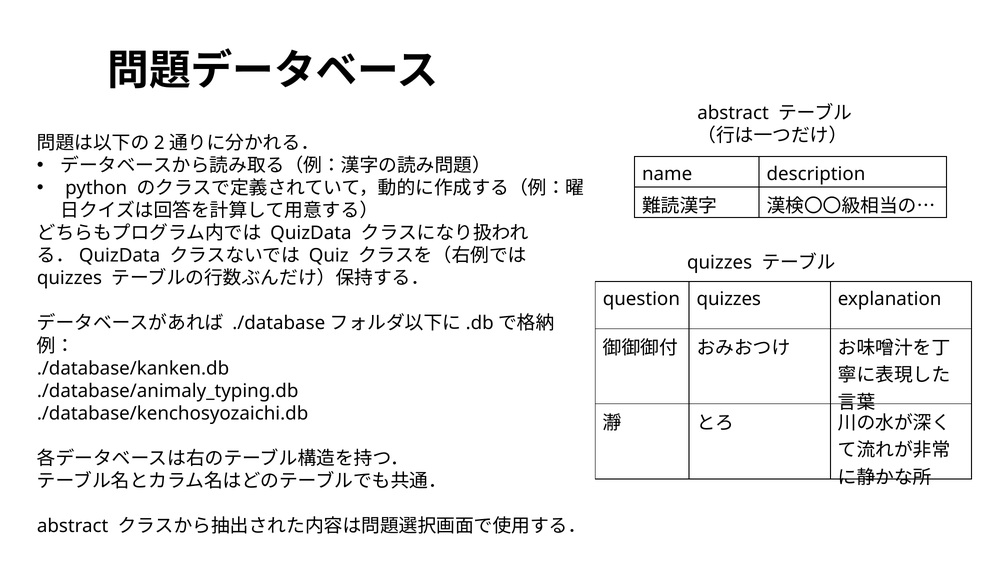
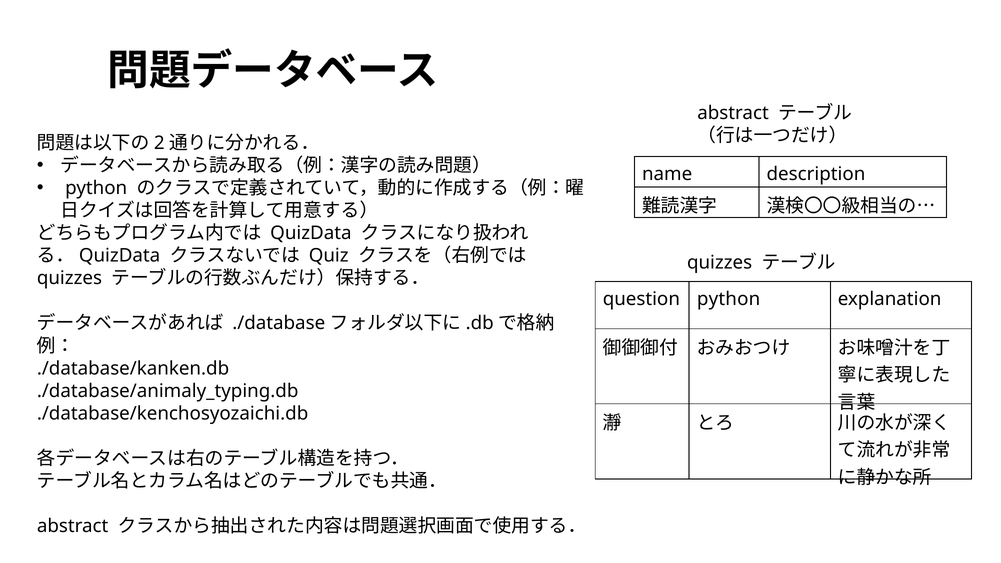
question quizzes: quizzes -> python
